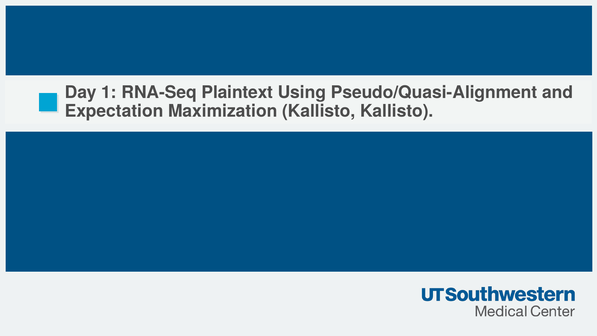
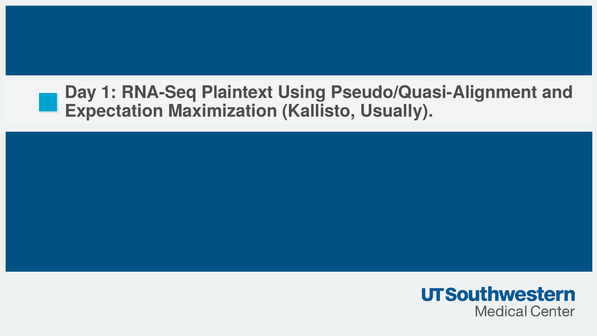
Kallisto Kallisto: Kallisto -> Usually
